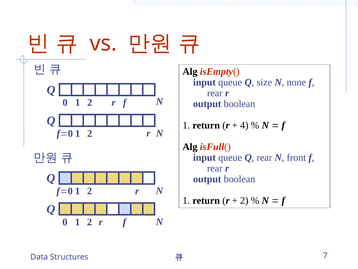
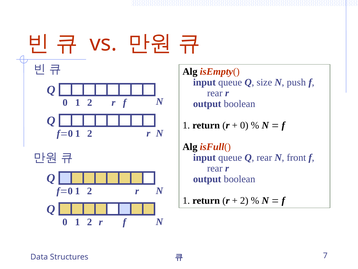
none: none -> push
4 at (244, 125): 4 -> 0
